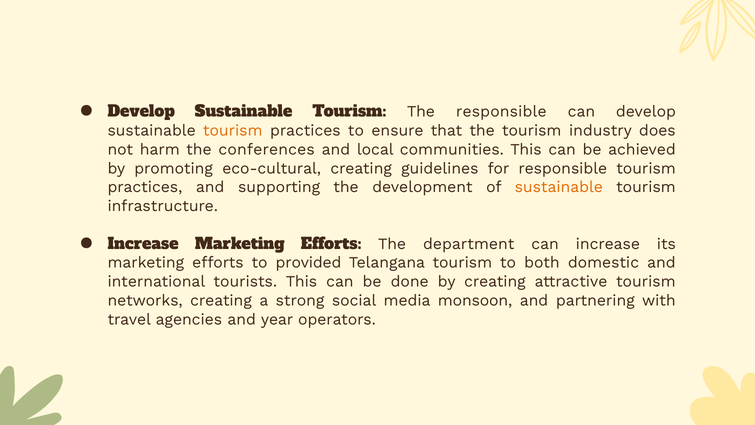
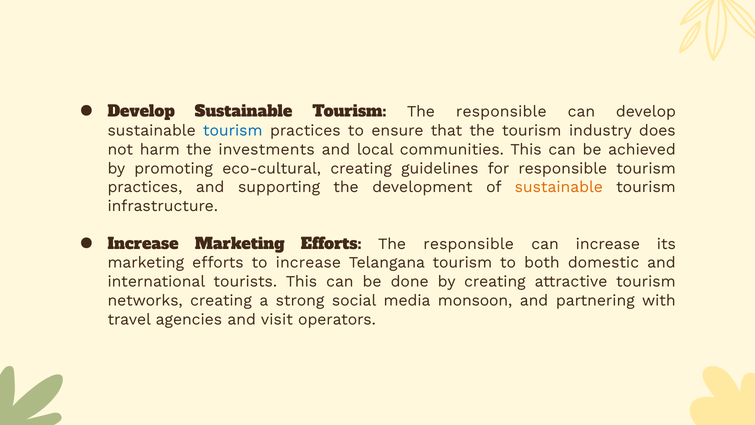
tourism at (233, 130) colour: orange -> blue
conferences: conferences -> investments
Efforts The department: department -> responsible
to provided: provided -> increase
year: year -> visit
